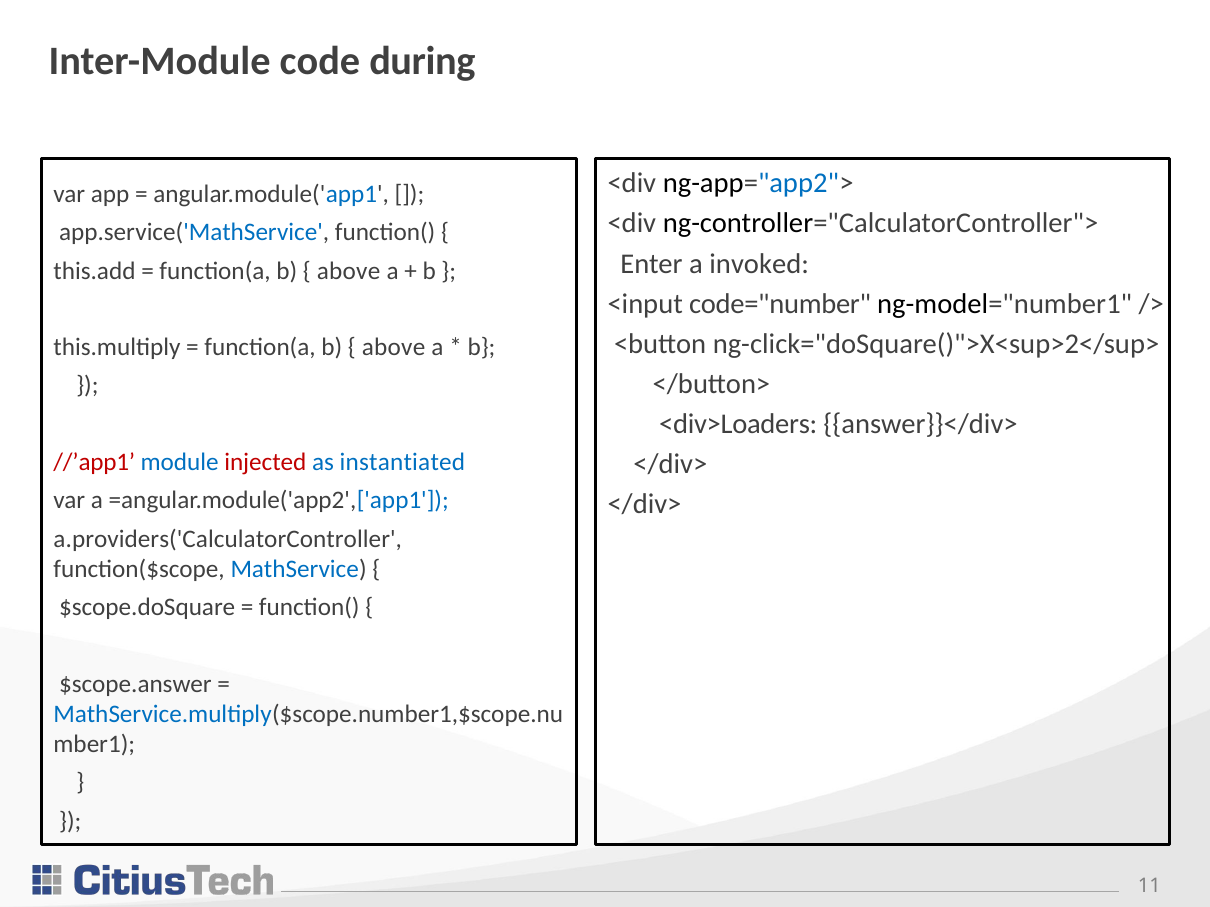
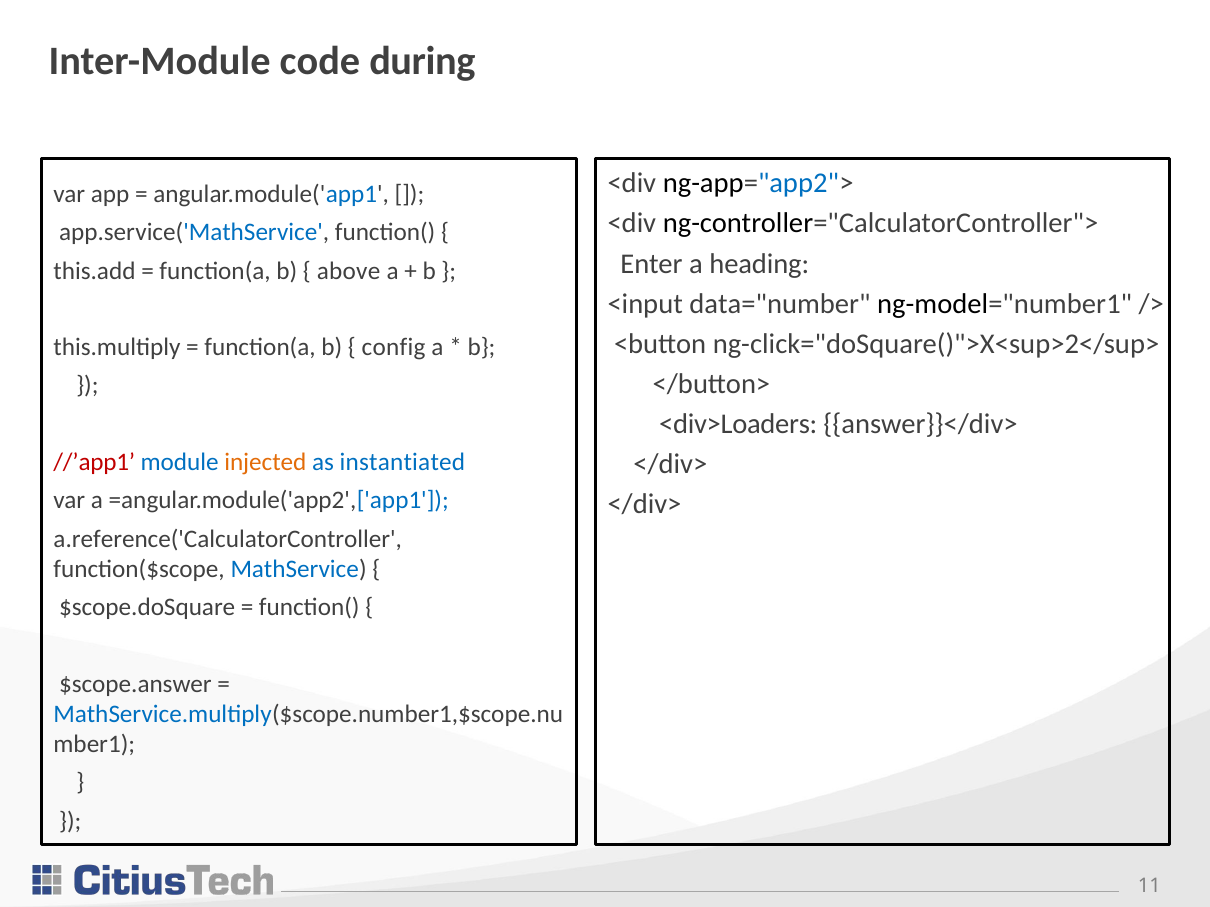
invoked: invoked -> heading
code="number: code="number -> data="number
above at (394, 347): above -> config
injected colour: red -> orange
a.providers('CalculatorController: a.providers('CalculatorController -> a.reference('CalculatorController
